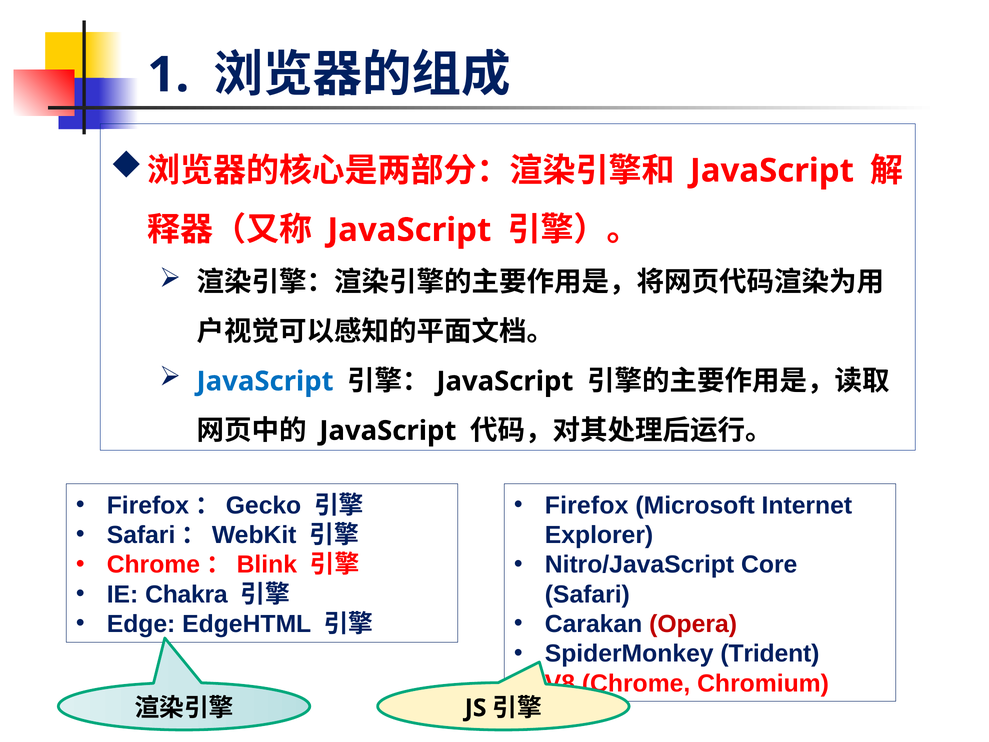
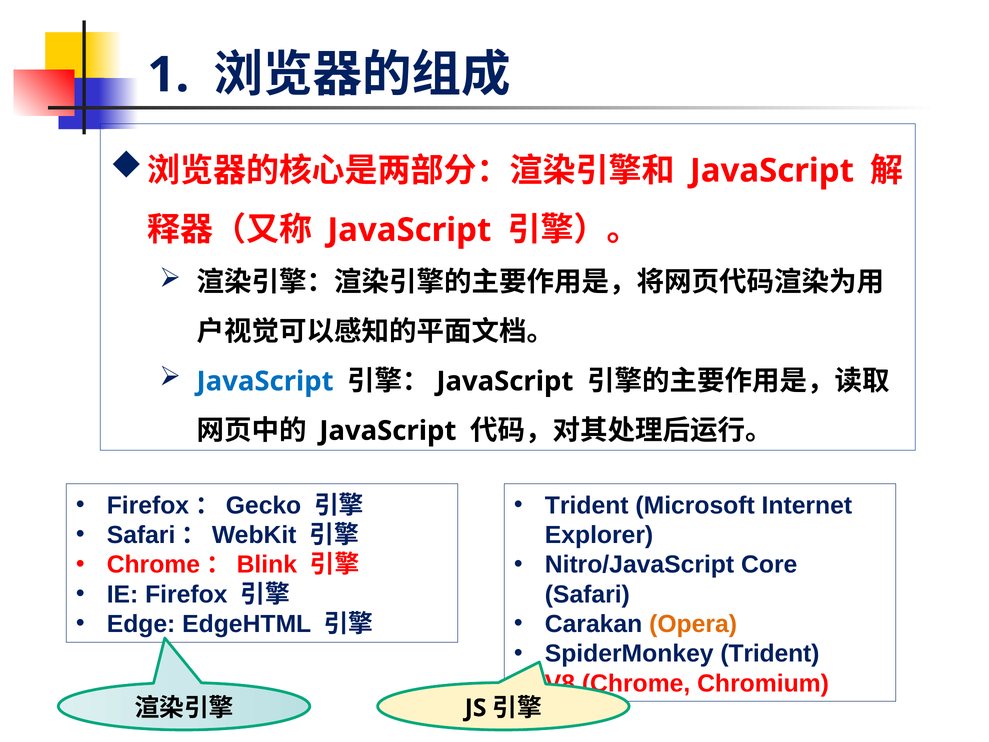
Firefox at (587, 505): Firefox -> Trident
Chakra: Chakra -> Firefox
Opera colour: red -> orange
